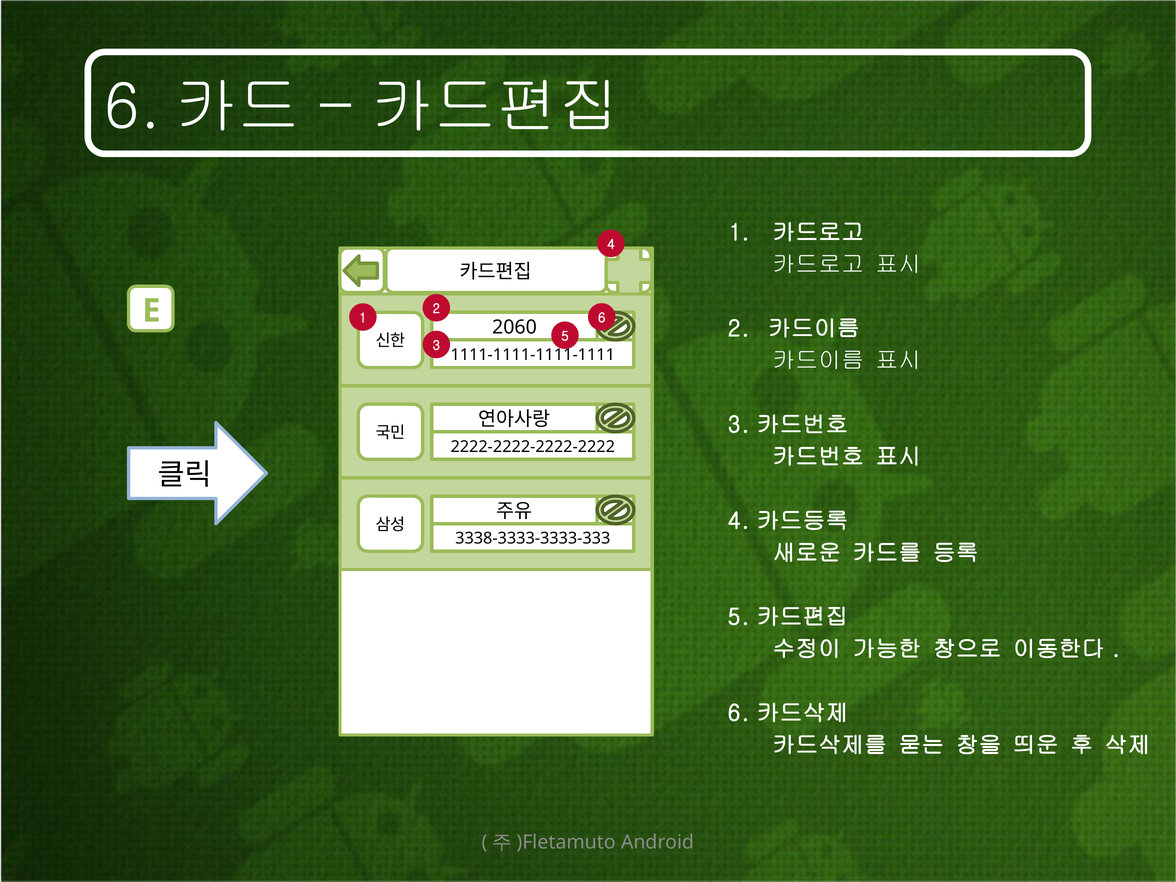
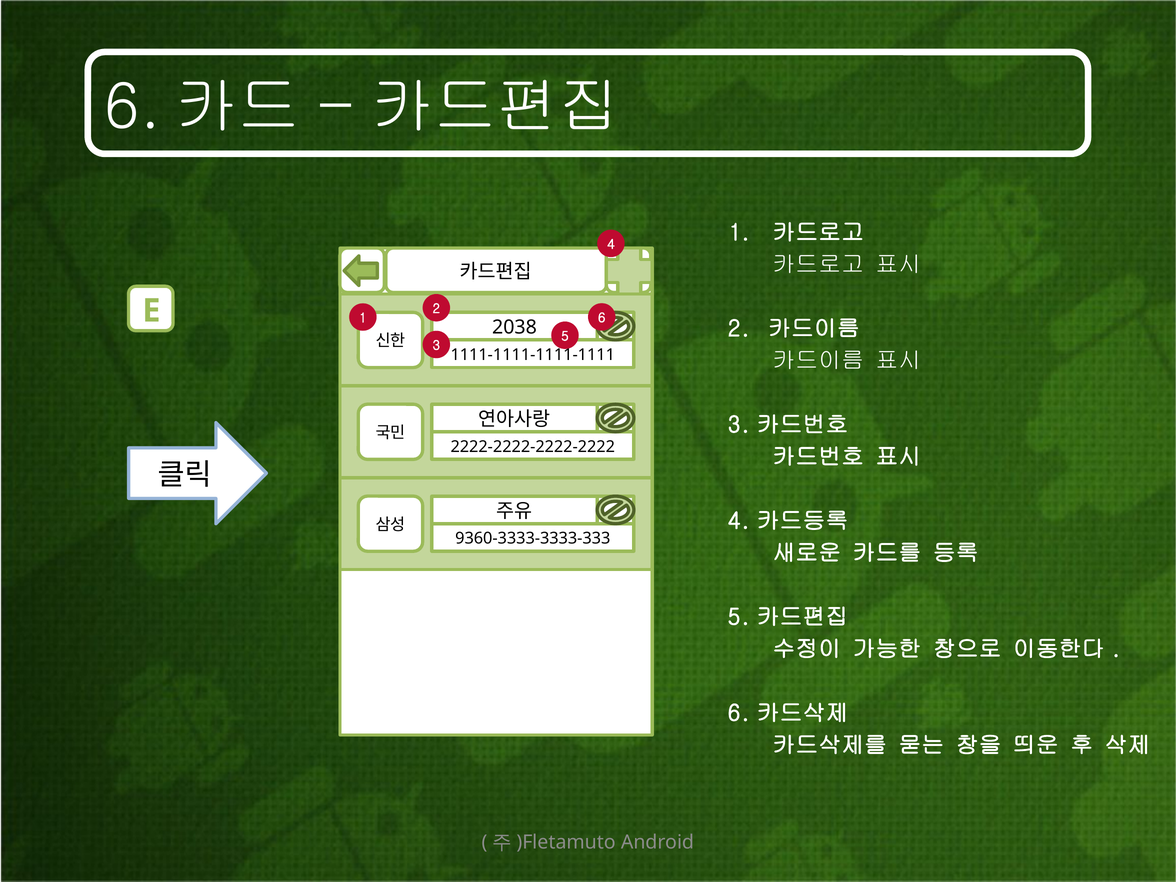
2060: 2060 -> 2038
3338-3333-3333-333: 3338-3333-3333-333 -> 9360-3333-3333-333
